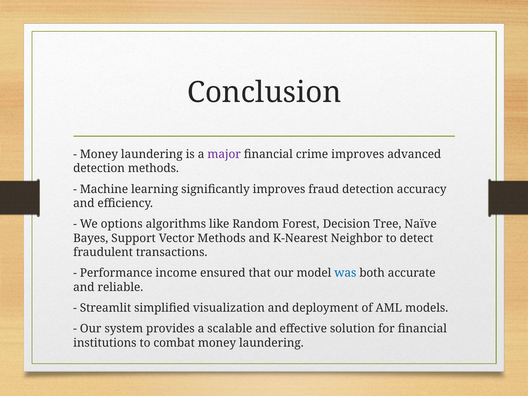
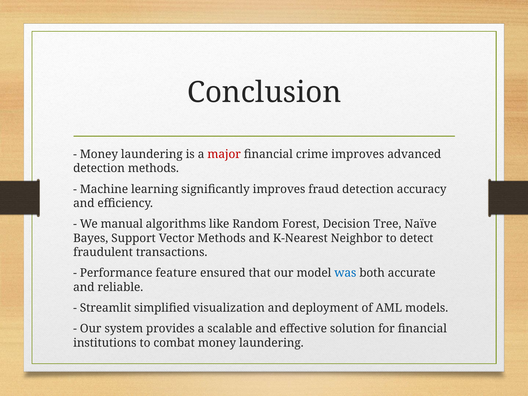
major colour: purple -> red
options: options -> manual
income: income -> feature
